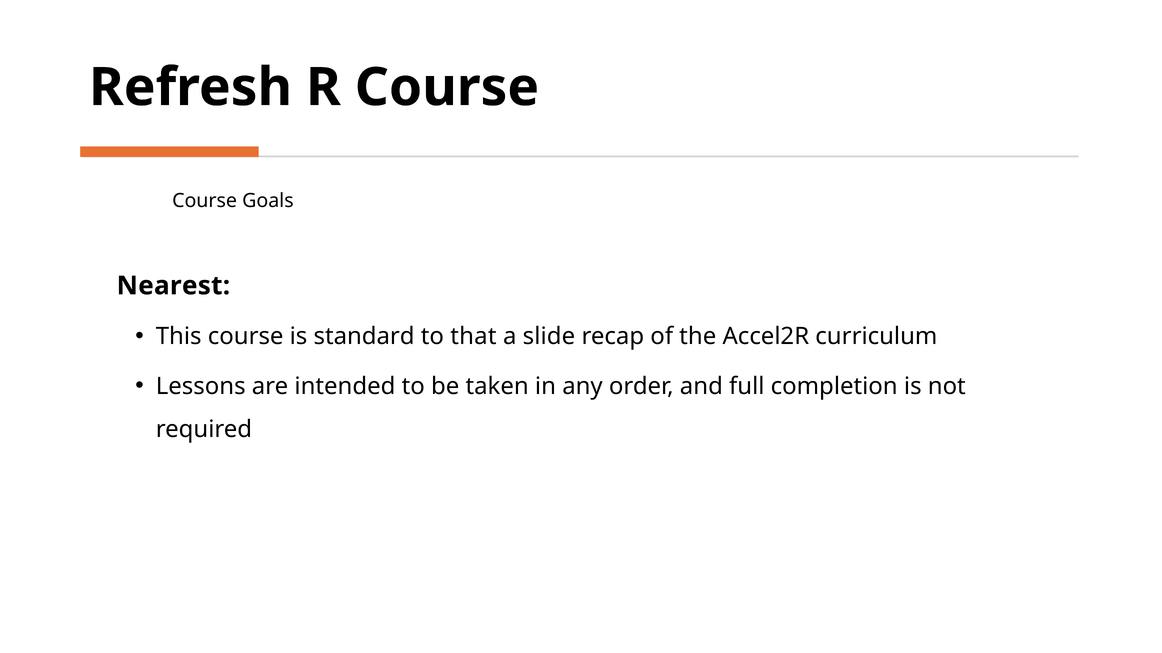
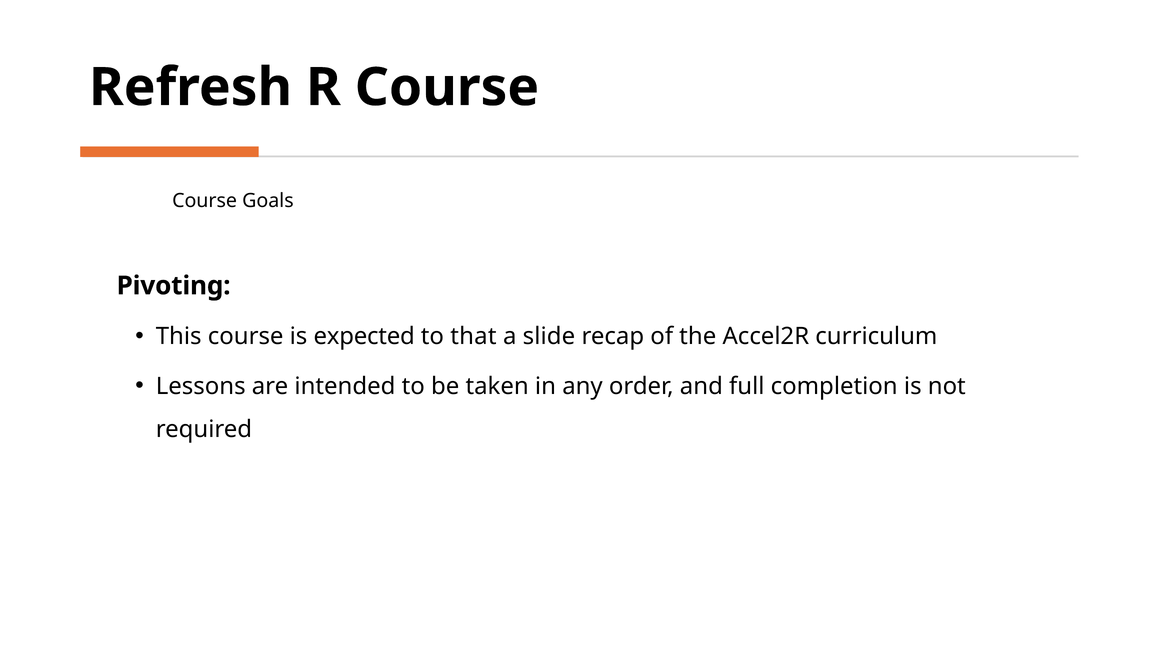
Nearest: Nearest -> Pivoting
standard: standard -> expected
